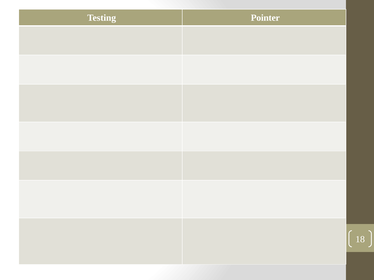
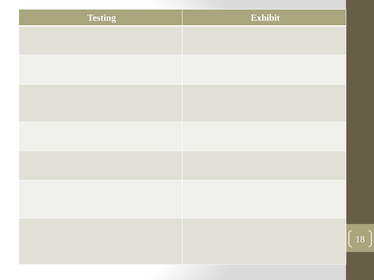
Pointer: Pointer -> Exhibit
